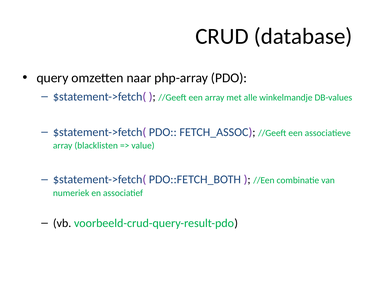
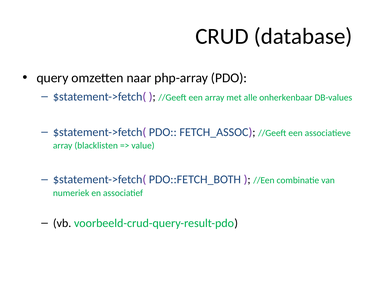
winkelmandje: winkelmandje -> onherkenbaar
